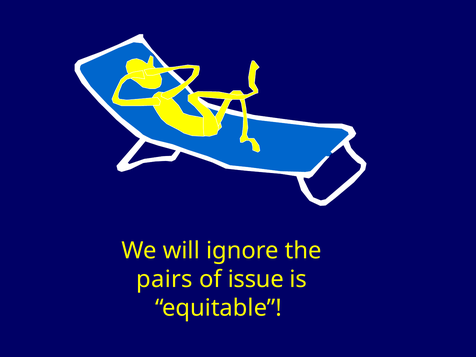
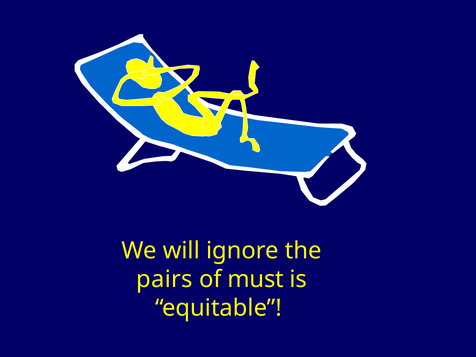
issue: issue -> must
